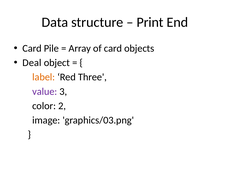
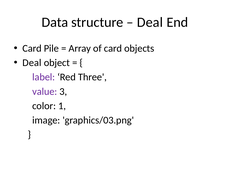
Print at (150, 22): Print -> Deal
label colour: orange -> purple
2: 2 -> 1
